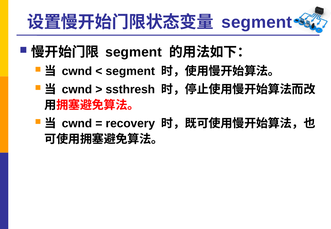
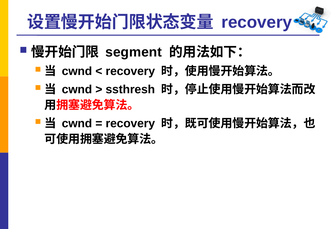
segment at (257, 22): segment -> recovery
segment at (130, 71): segment -> recovery
